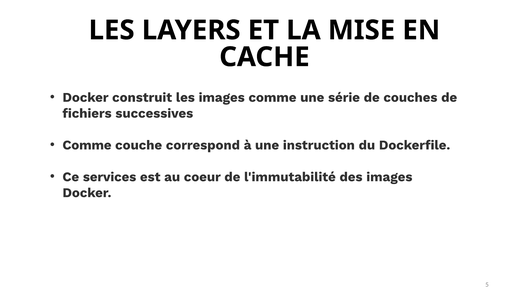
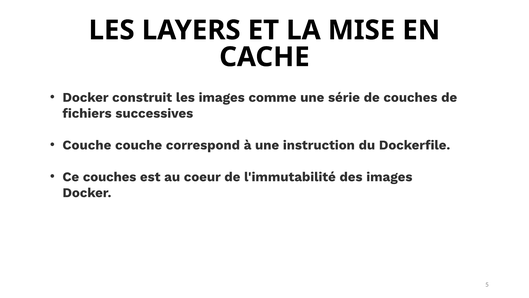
Comme at (87, 145): Comme -> Couche
Ce services: services -> couches
